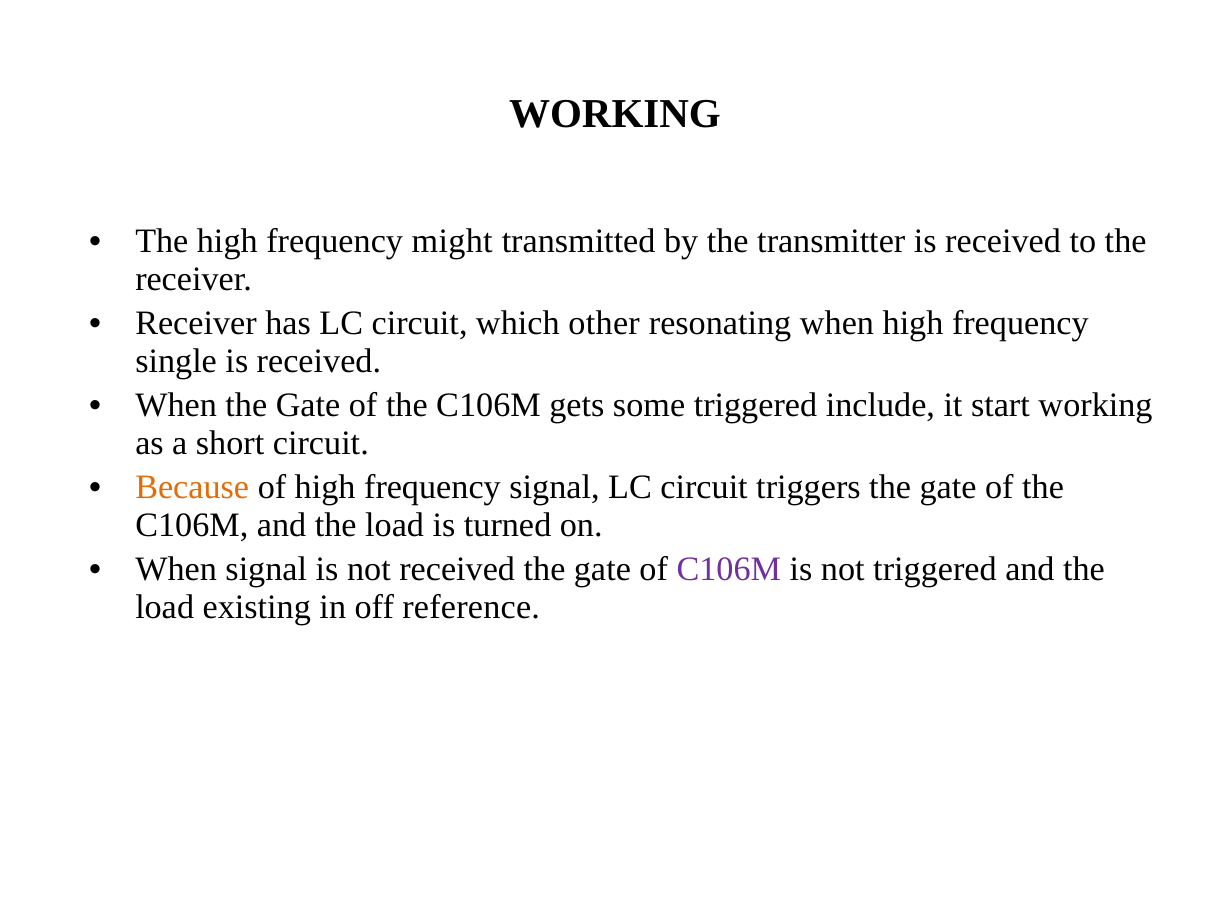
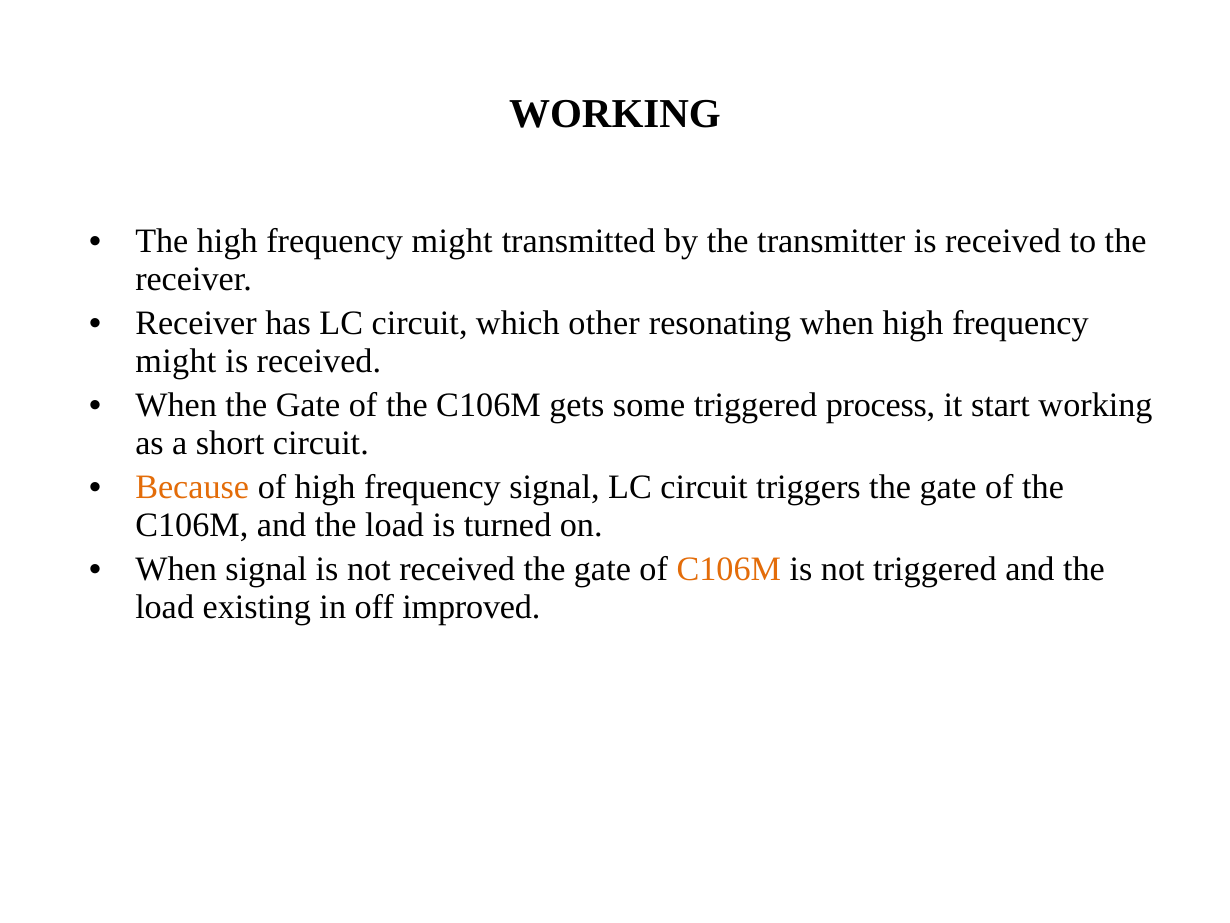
single at (176, 361): single -> might
include: include -> process
C106M at (729, 569) colour: purple -> orange
reference: reference -> improved
